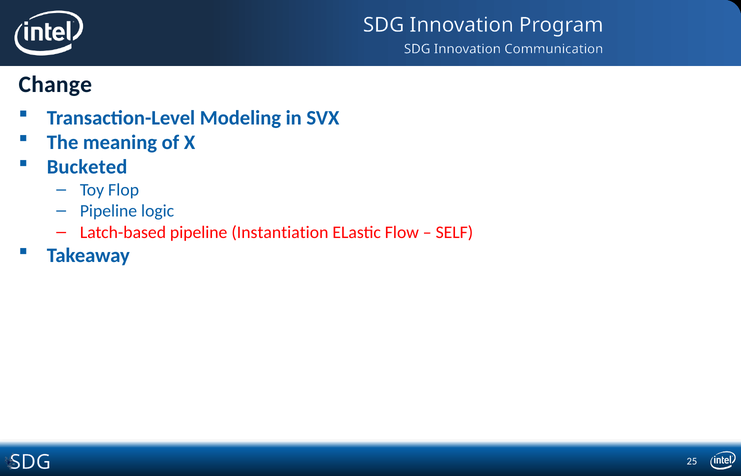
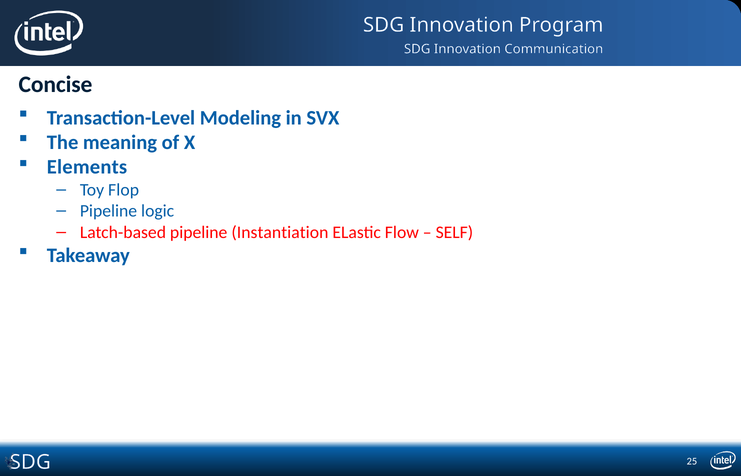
Change: Change -> Concise
Bucketed: Bucketed -> Elements
